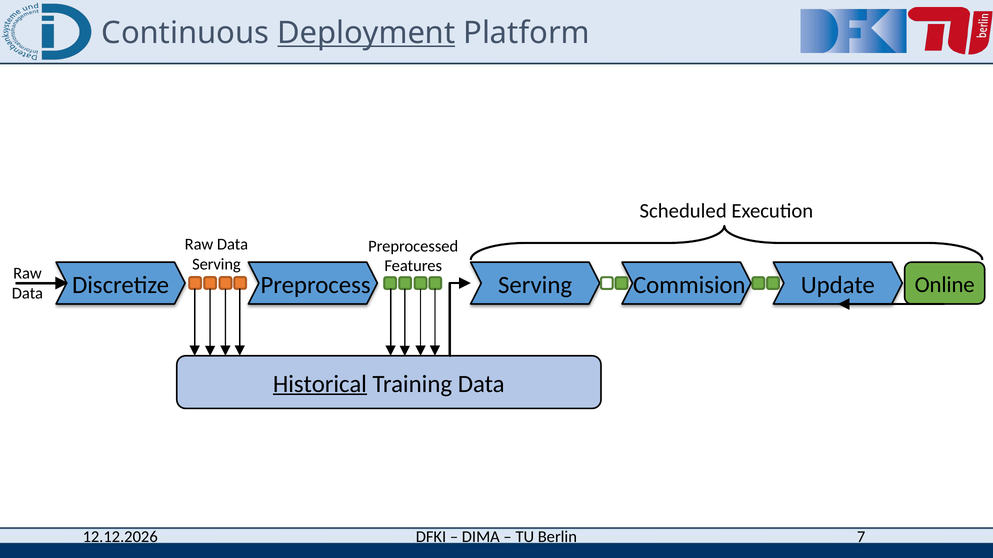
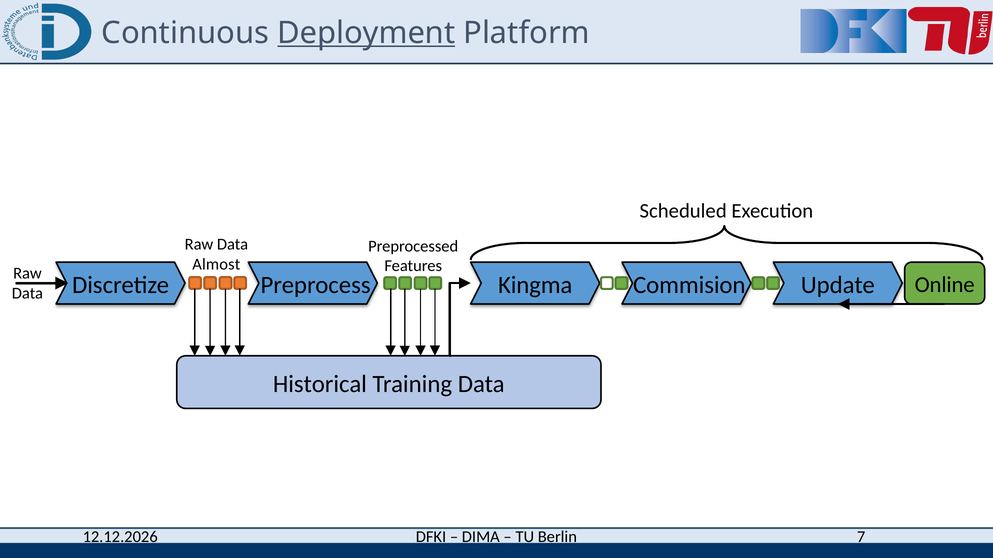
Serving at (216, 264): Serving -> Almost
Discretize Serving: Serving -> Kingma
Historical underline: present -> none
